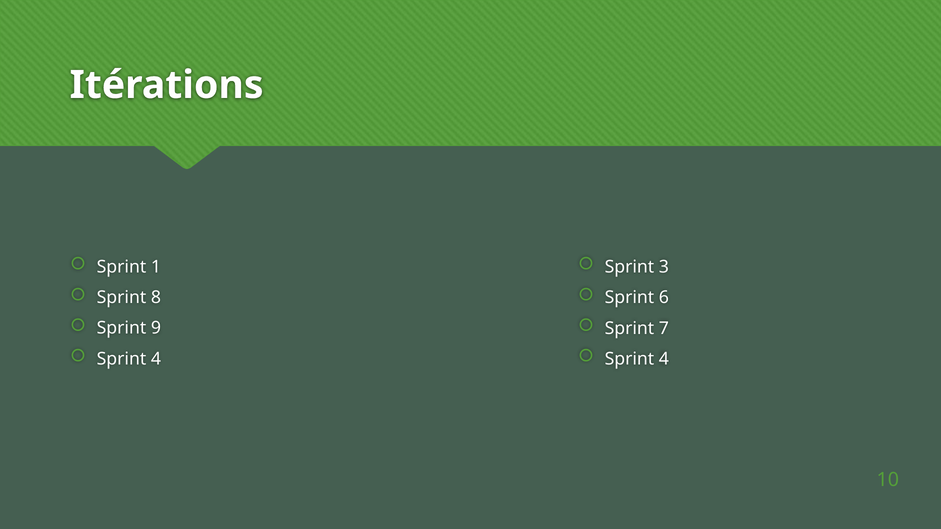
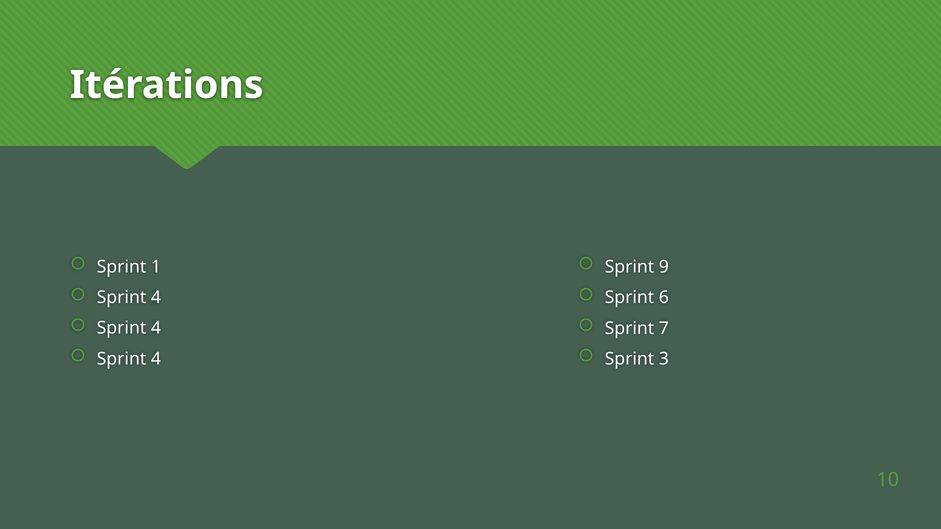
3: 3 -> 9
8 at (156, 298): 8 -> 4
9 at (156, 328): 9 -> 4
4 at (664, 359): 4 -> 3
